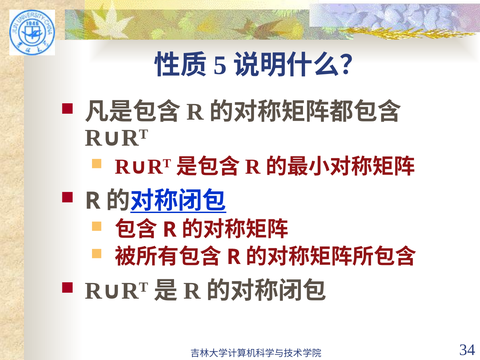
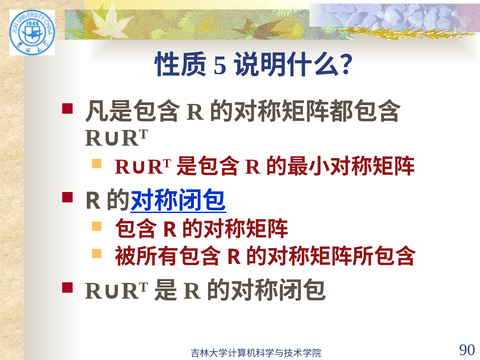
34: 34 -> 90
